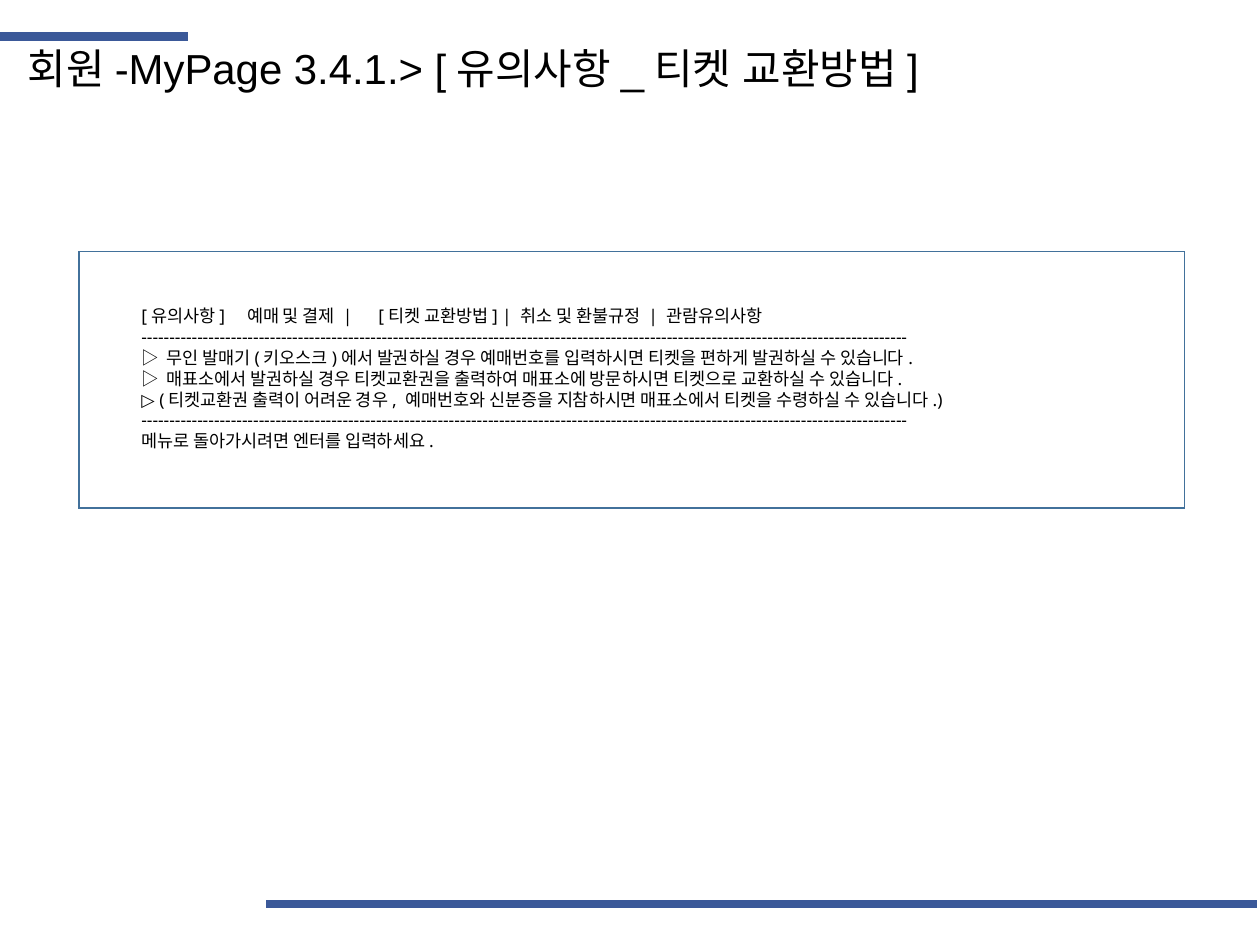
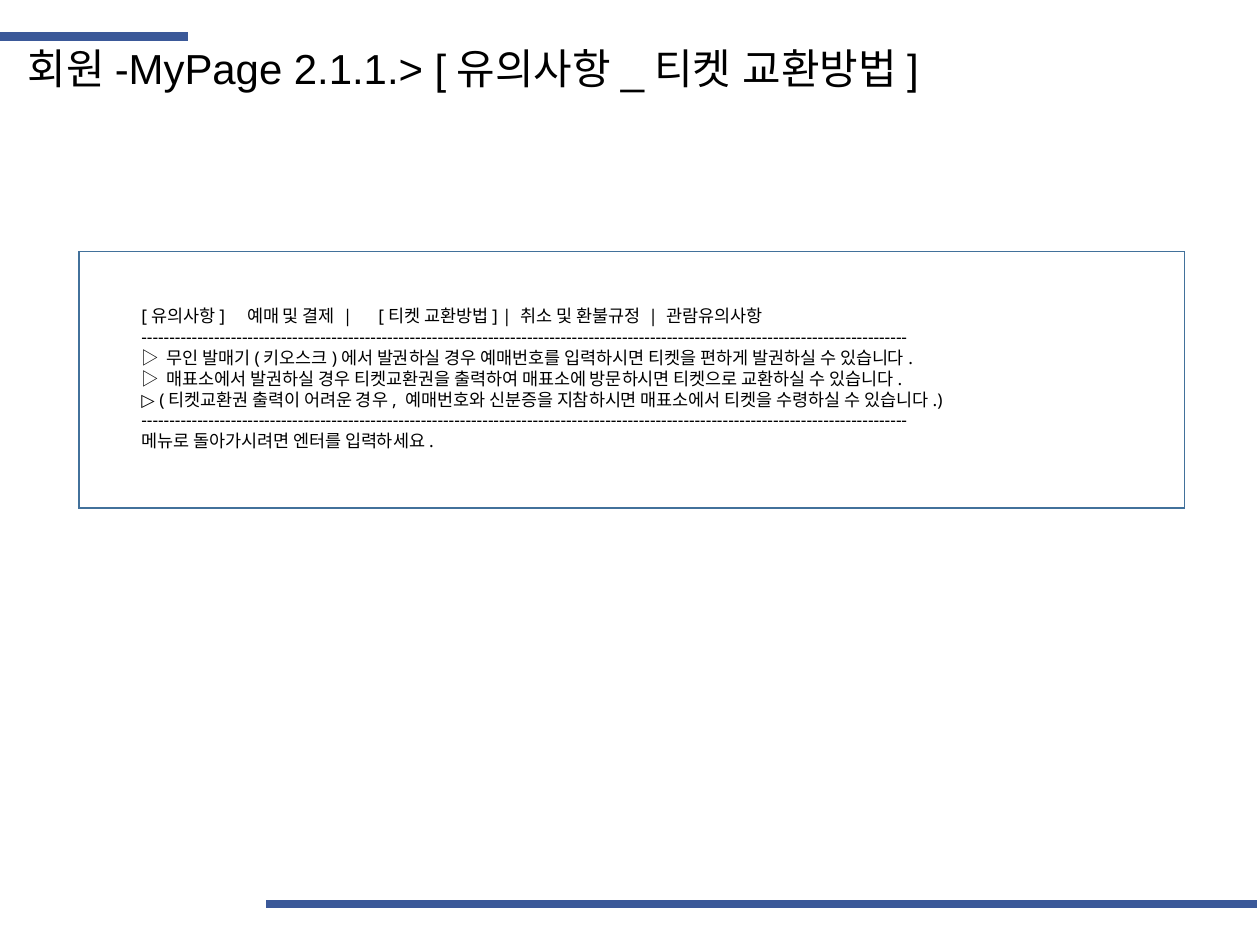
3.4.1.>: 3.4.1.> -> 2.1.1.>
